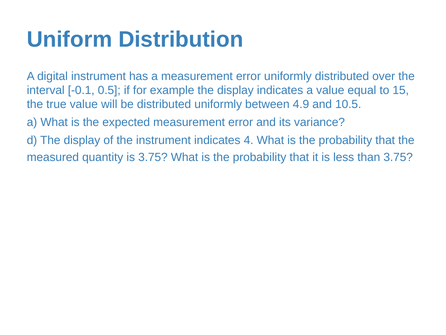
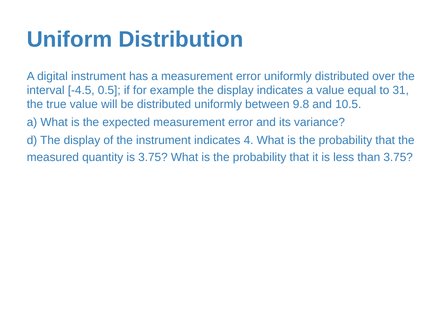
-0.1: -0.1 -> -4.5
15: 15 -> 31
4.9: 4.9 -> 9.8
